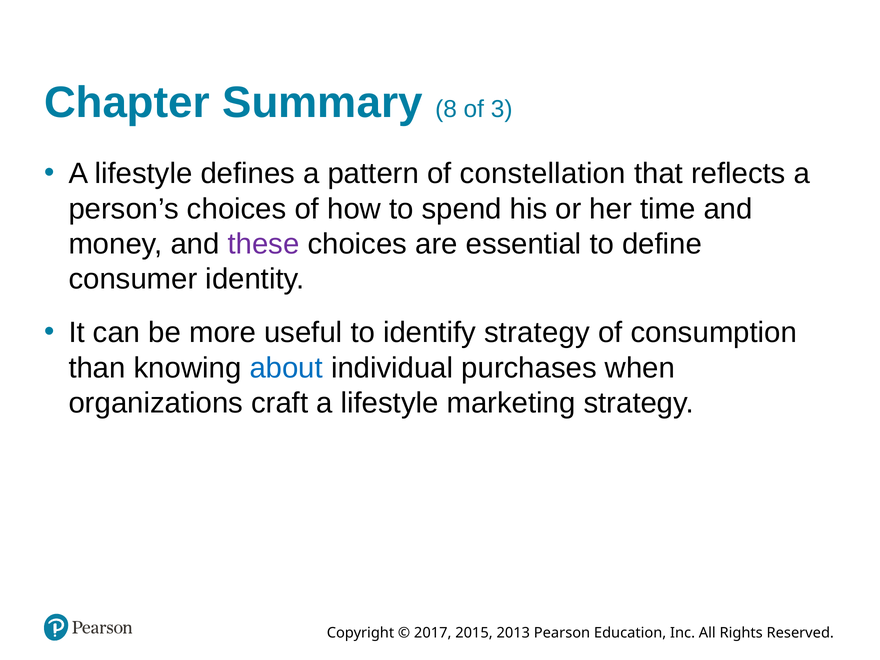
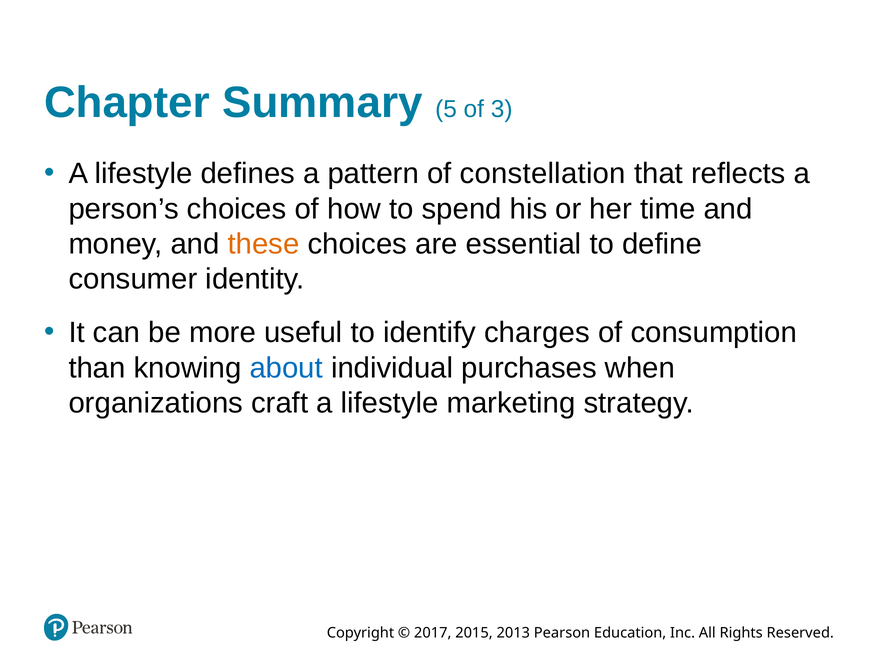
8: 8 -> 5
these colour: purple -> orange
identify strategy: strategy -> charges
